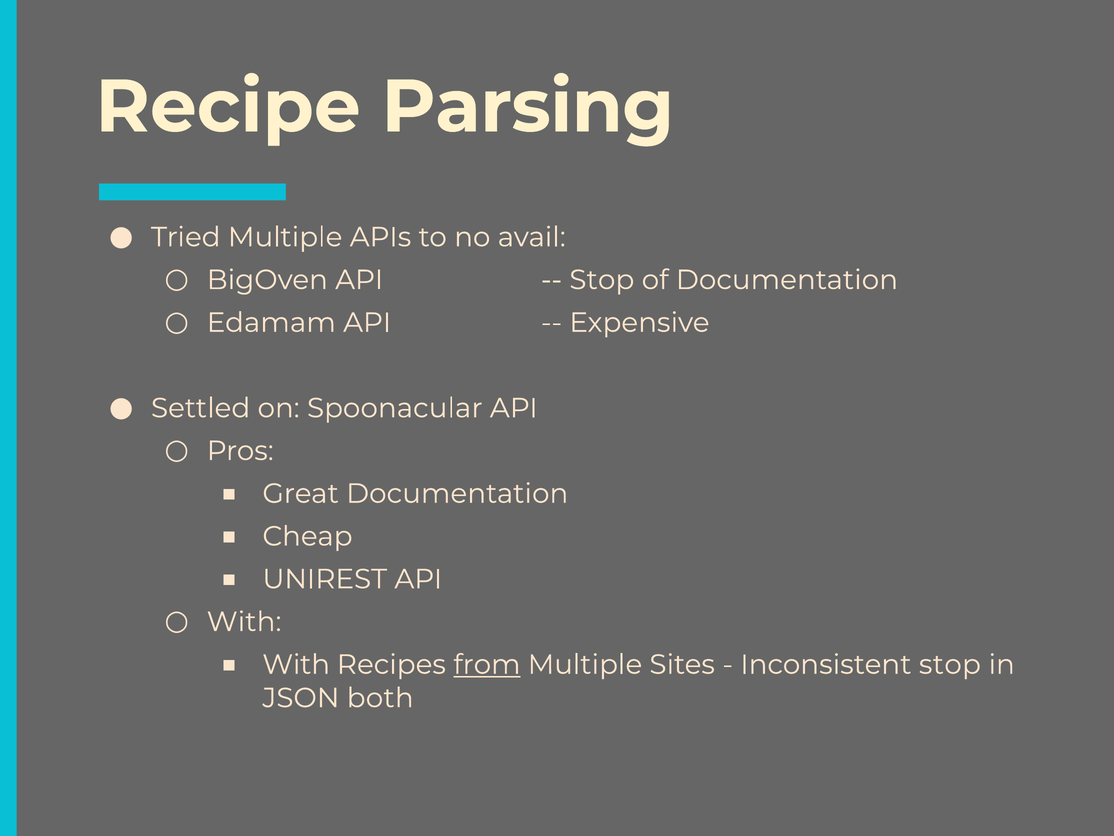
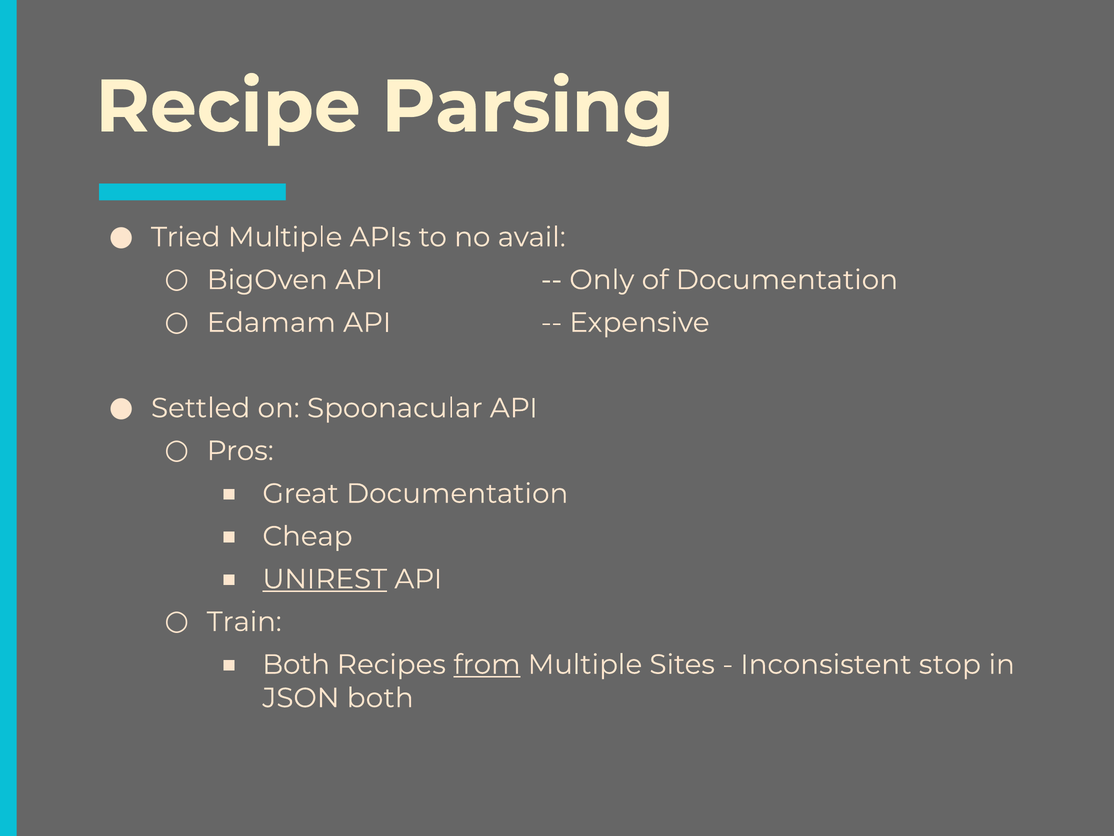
Stop at (602, 280): Stop -> Only
UNIREST underline: none -> present
With at (244, 621): With -> Train
With at (296, 664): With -> Both
